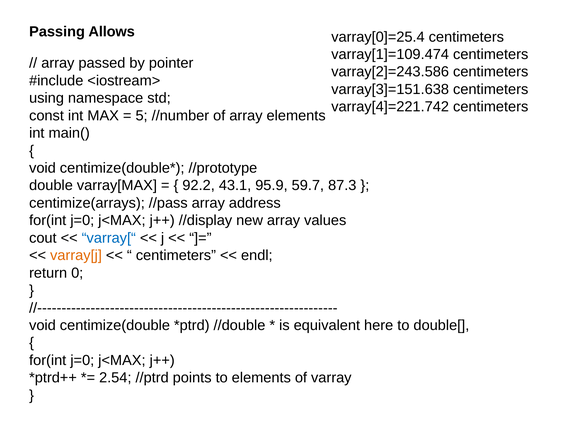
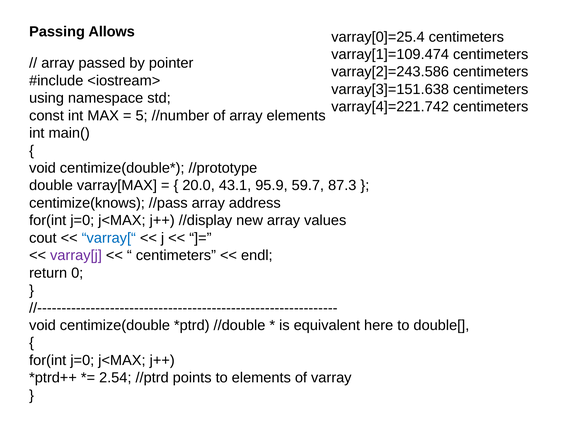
92.2: 92.2 -> 20.0
centimize(arrays: centimize(arrays -> centimize(knows
varray[j colour: orange -> purple
